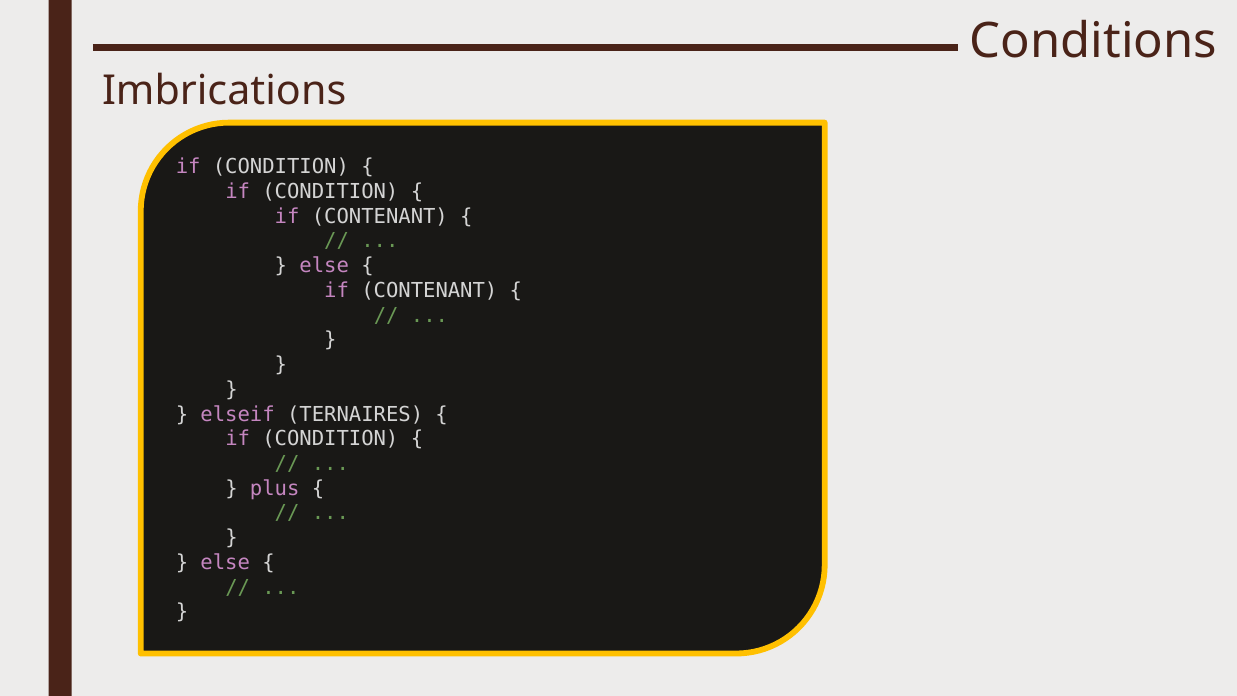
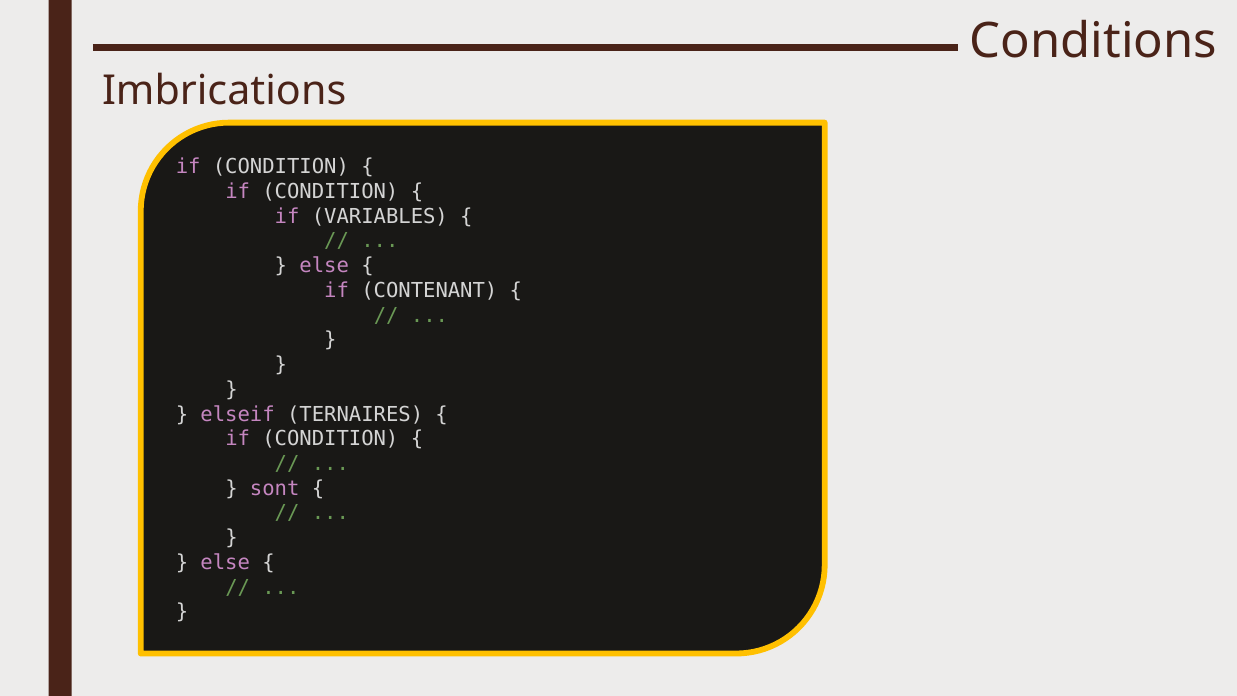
CONTENANT at (380, 216): CONTENANT -> VARIABLES
plus: plus -> sont
